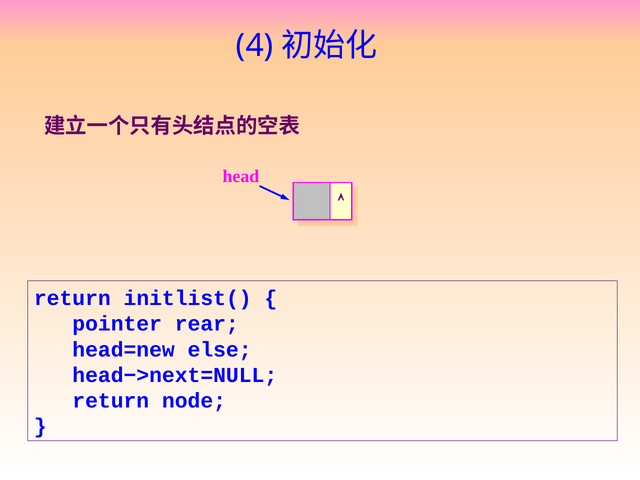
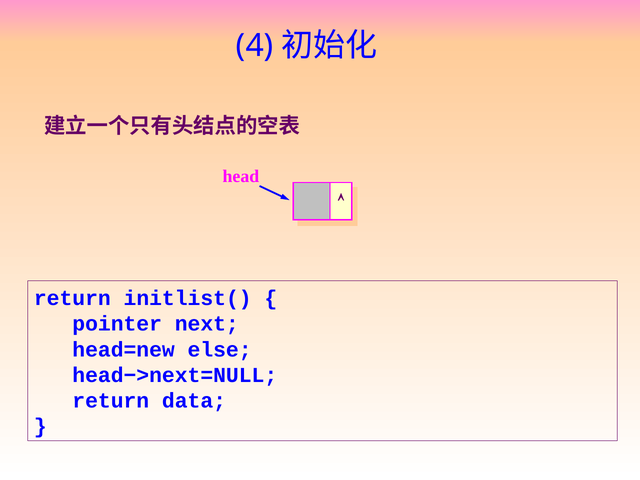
rear: rear -> next
node: node -> data
